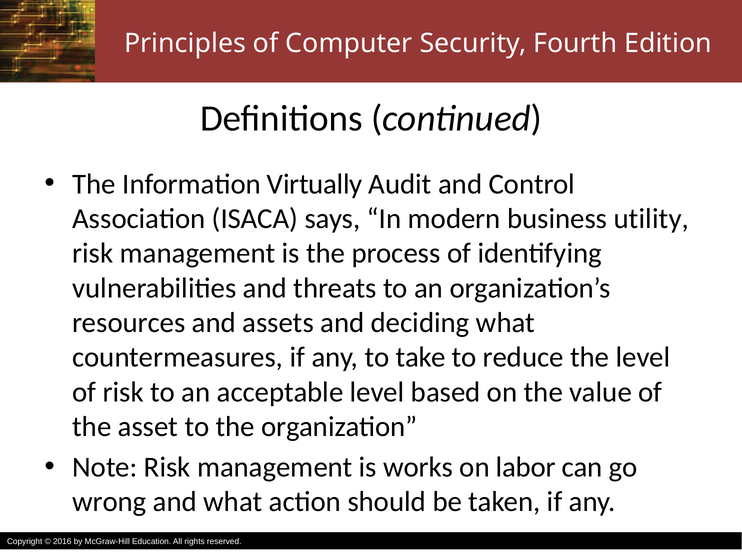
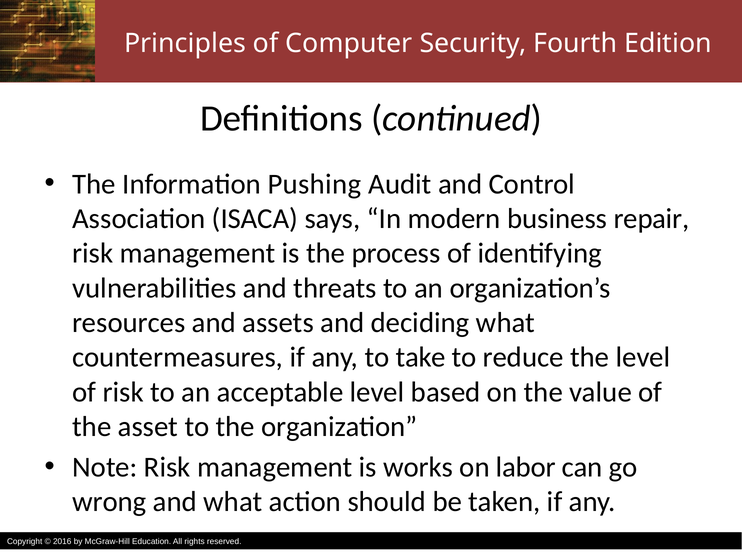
Virtually: Virtually -> Pushing
utility: utility -> repair
